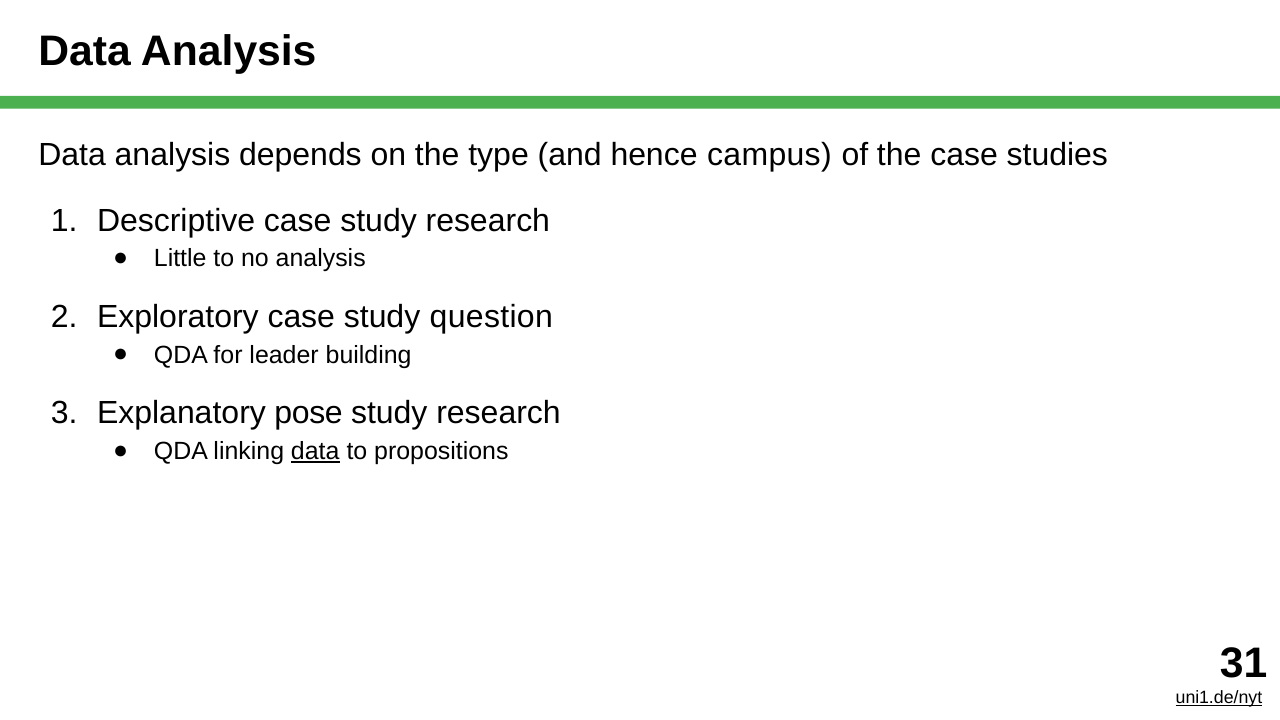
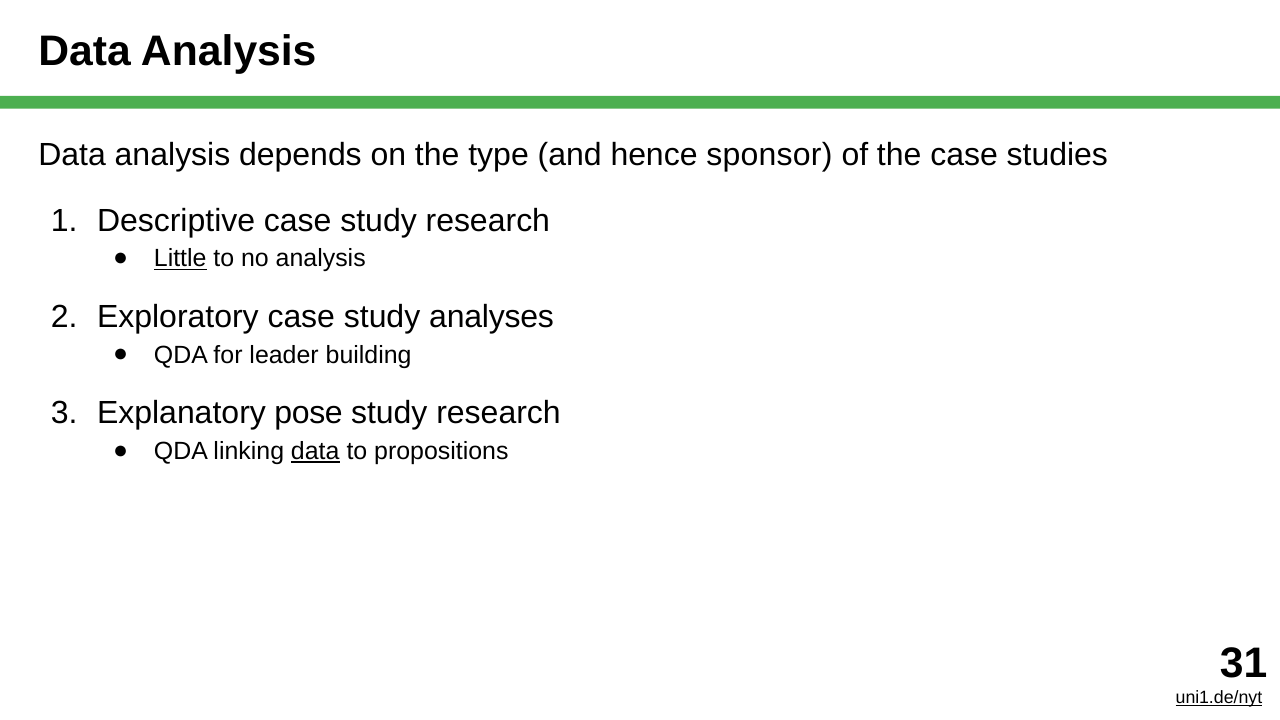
campus: campus -> sponsor
Little underline: none -> present
question: question -> analyses
